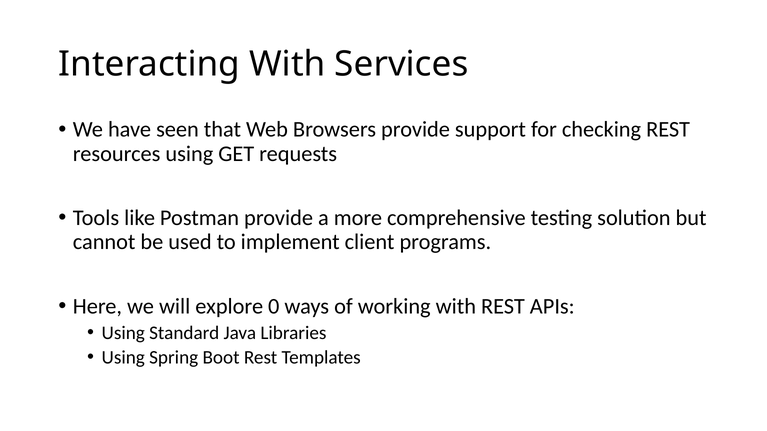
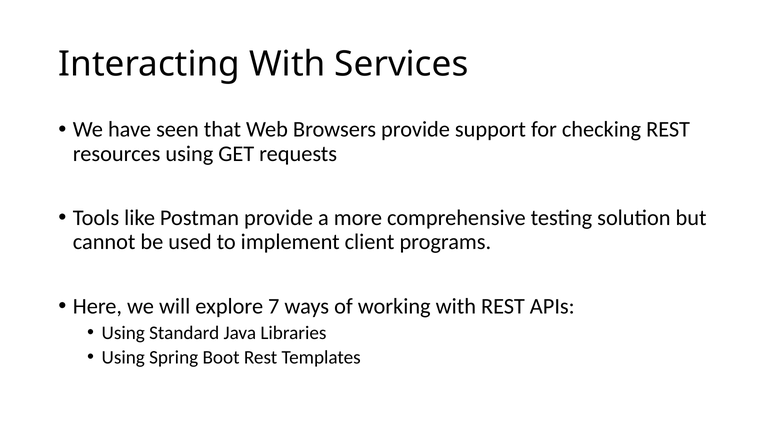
0: 0 -> 7
